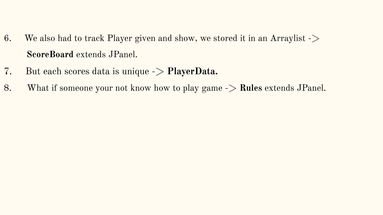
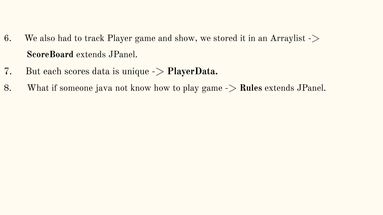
Player given: given -> game
your: your -> java
